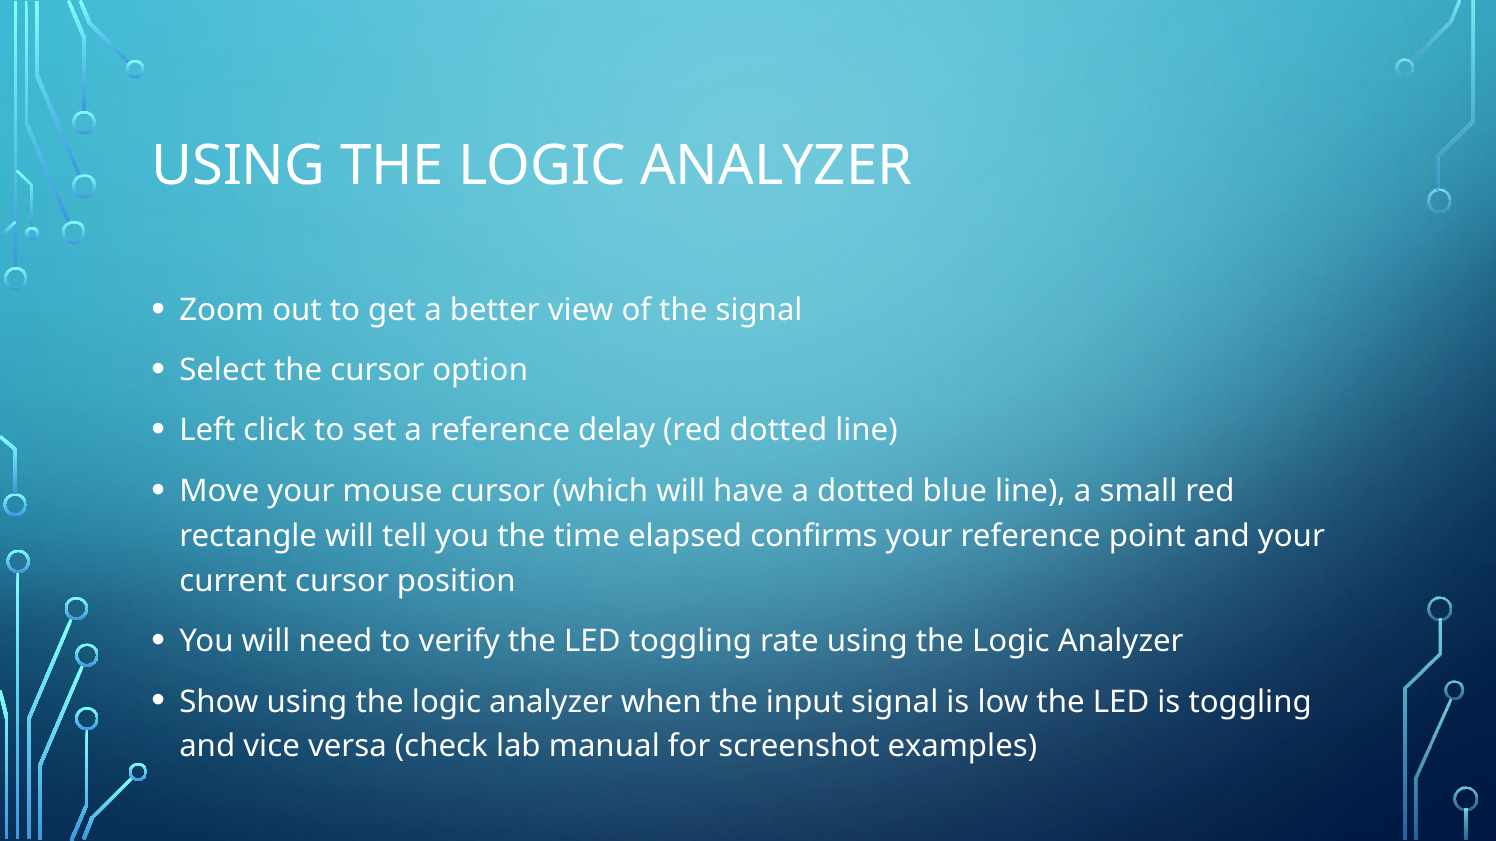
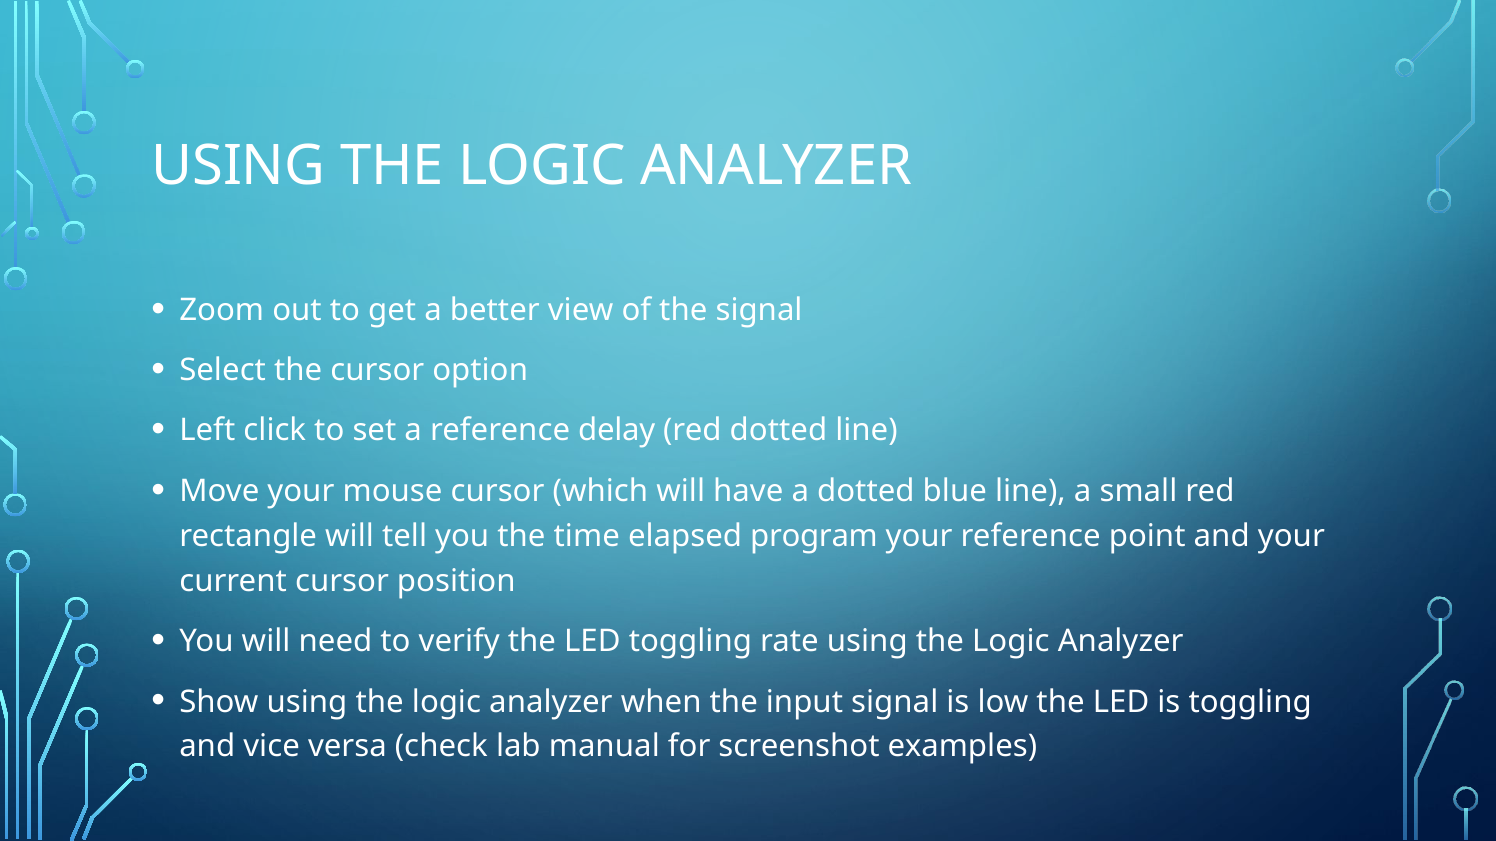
confirms: confirms -> program
